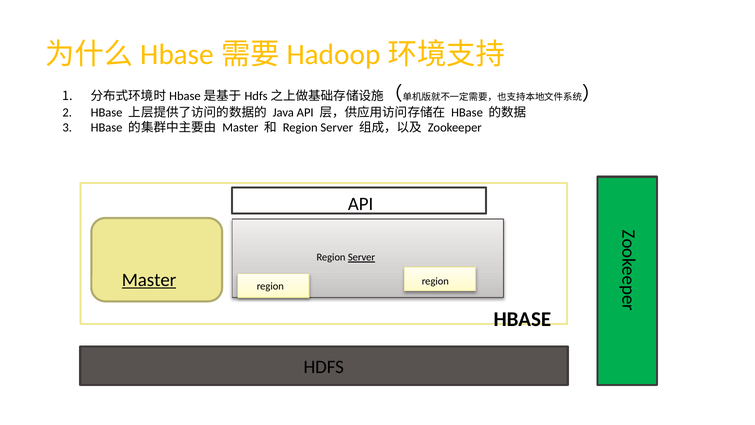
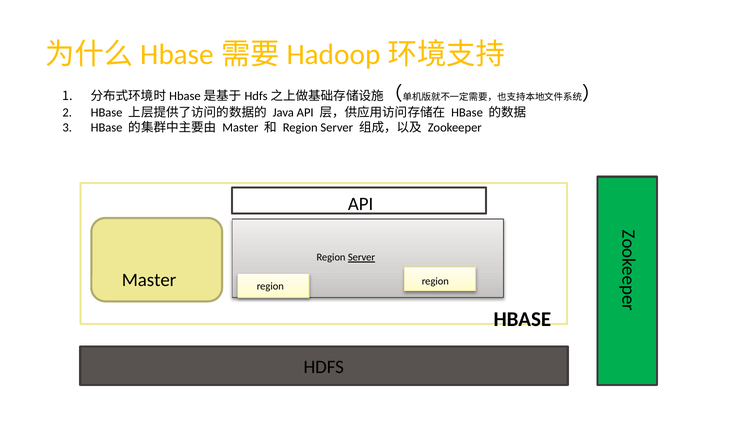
Master at (149, 280) underline: present -> none
